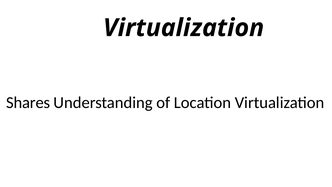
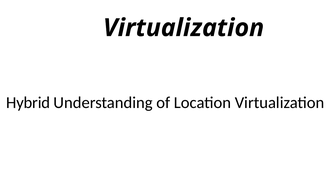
Shares: Shares -> Hybrid
